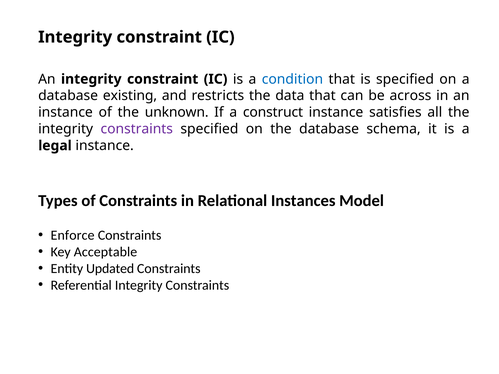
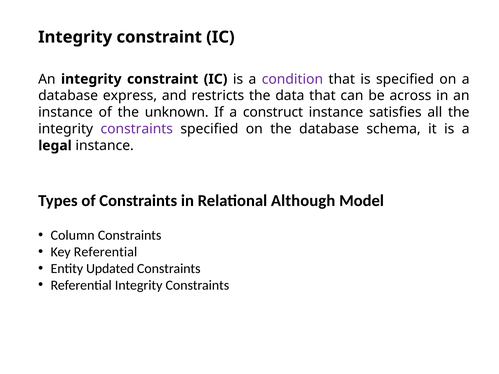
condition colour: blue -> purple
existing: existing -> express
Instances: Instances -> Although
Enforce: Enforce -> Column
Key Acceptable: Acceptable -> Referential
